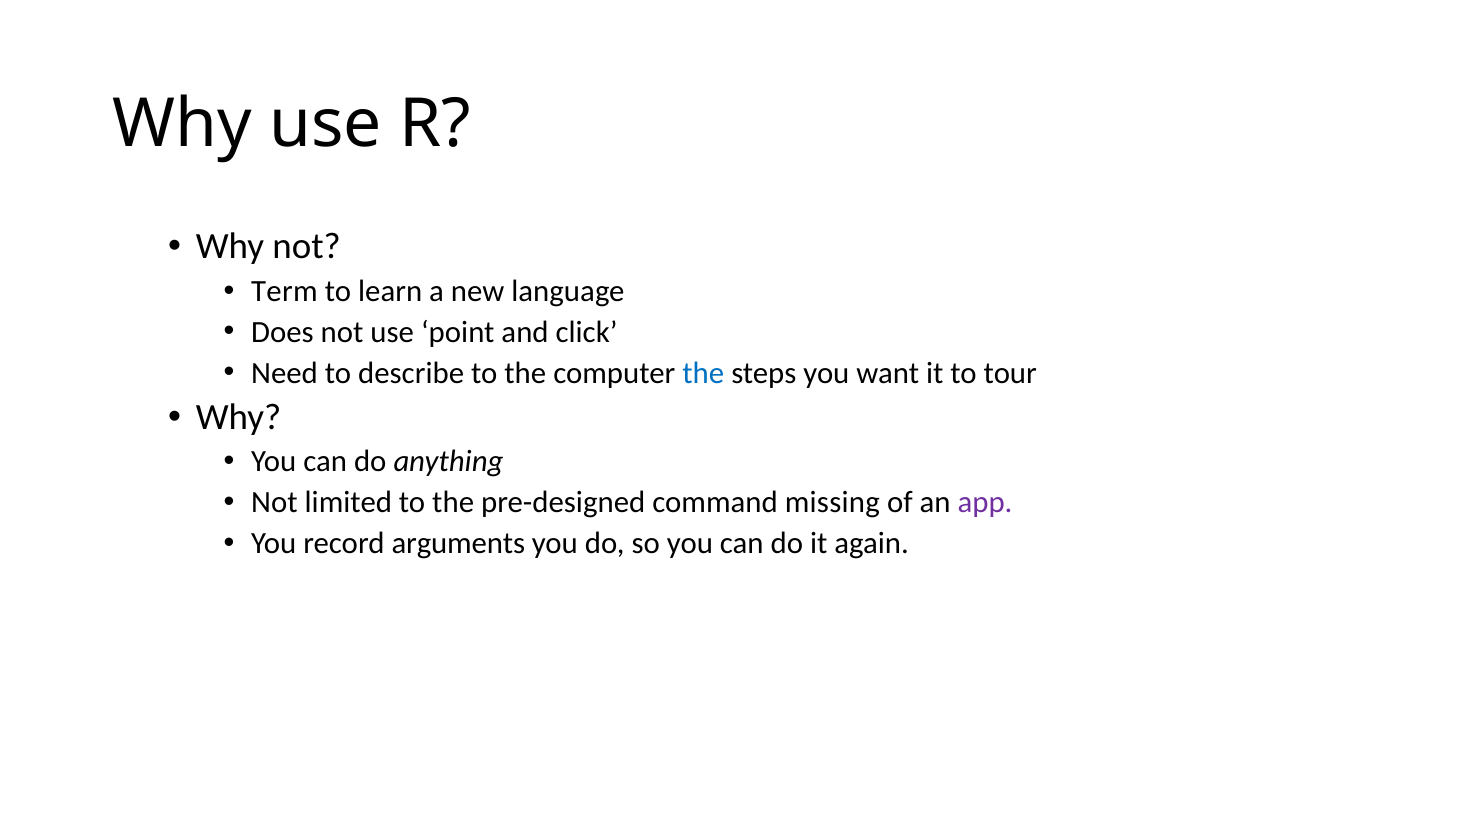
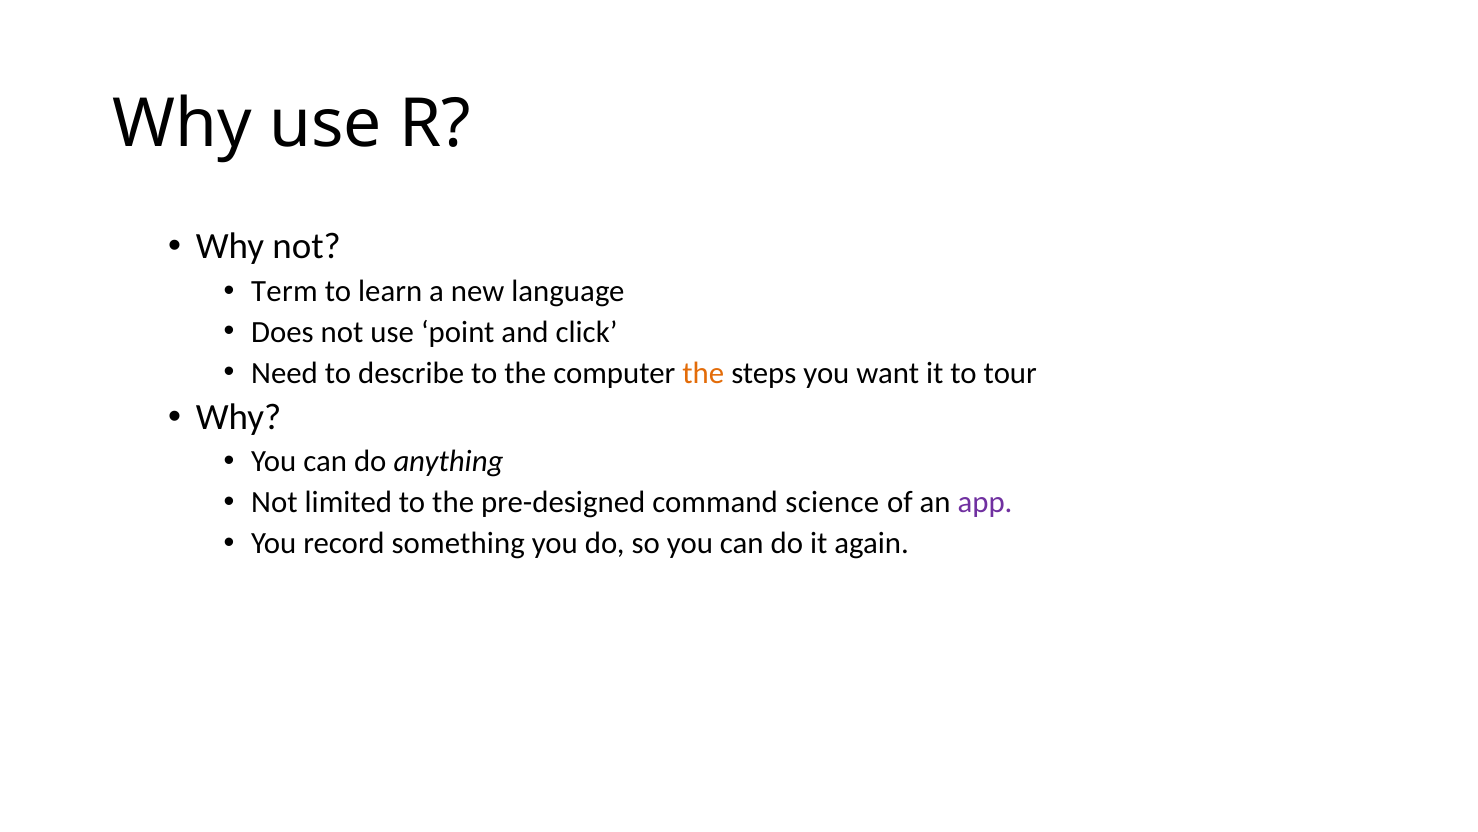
the at (703, 373) colour: blue -> orange
missing: missing -> science
arguments: arguments -> something
